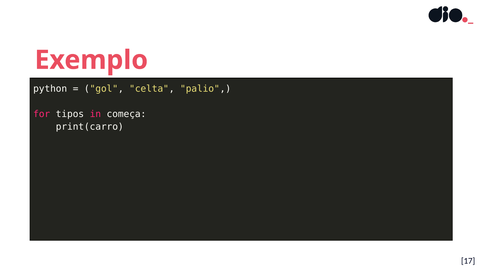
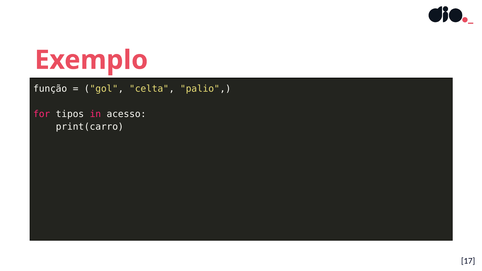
python: python -> função
começa: começa -> acesso
